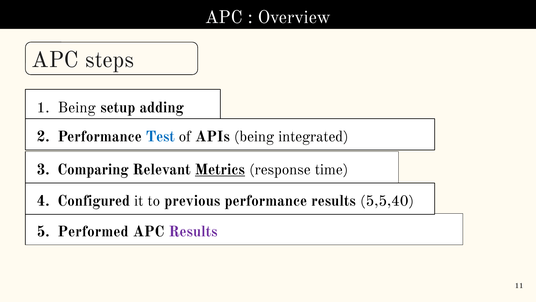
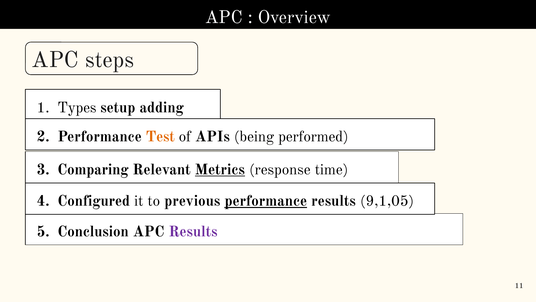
Being at (77, 107): Being -> Types
Test colour: blue -> orange
integrated: integrated -> performed
performance at (266, 201) underline: none -> present
5,5,40: 5,5,40 -> 9,1,05
Performed: Performed -> Conclusion
